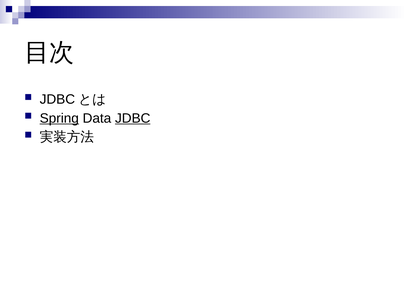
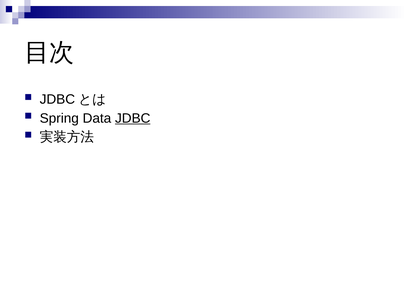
Spring underline: present -> none
